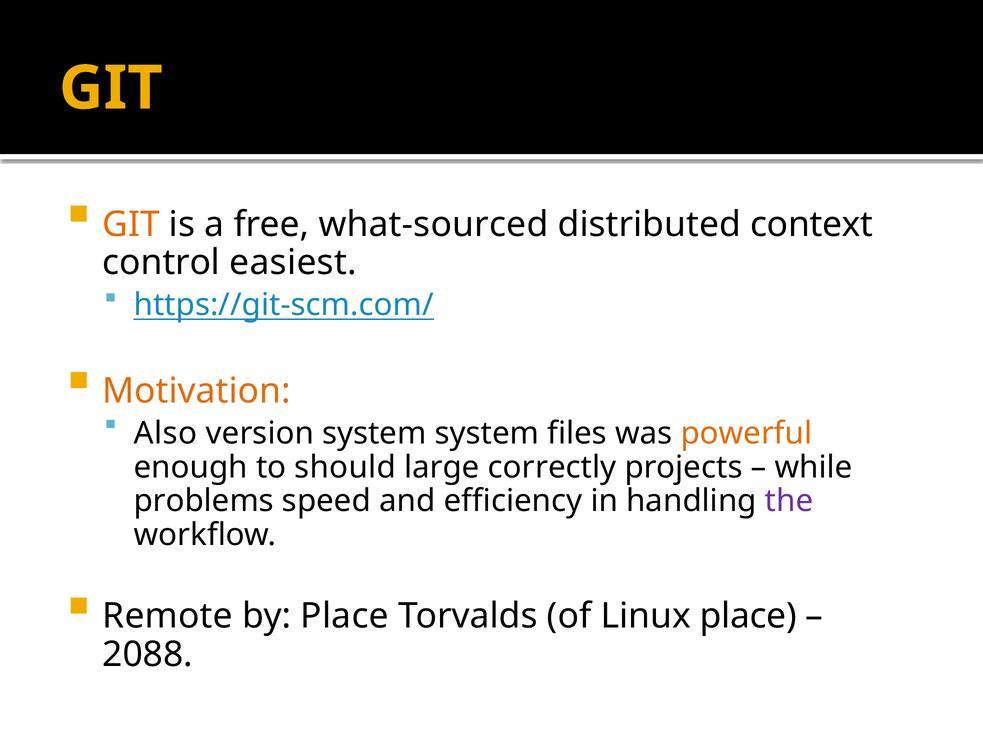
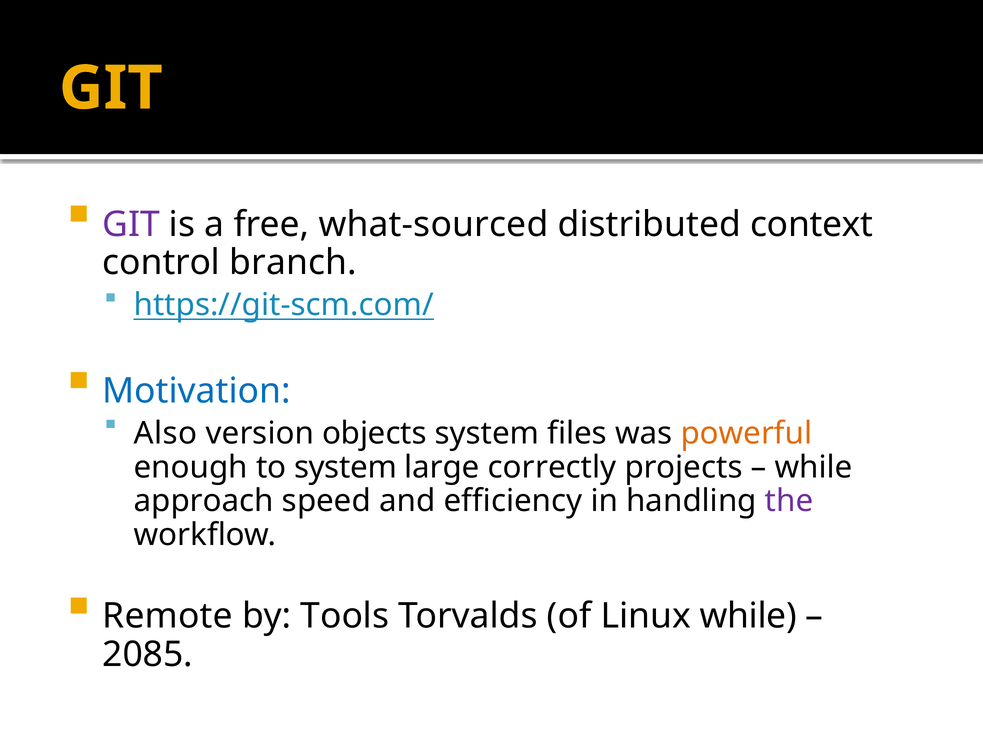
GIT at (131, 224) colour: orange -> purple
easiest: easiest -> branch
Motivation colour: orange -> blue
version system: system -> objects
to should: should -> system
problems: problems -> approach
by Place: Place -> Tools
Linux place: place -> while
2088: 2088 -> 2085
